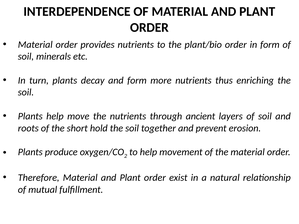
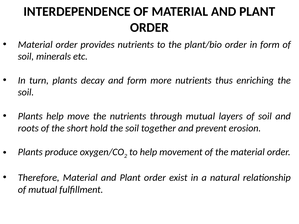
through ancient: ancient -> mutual
